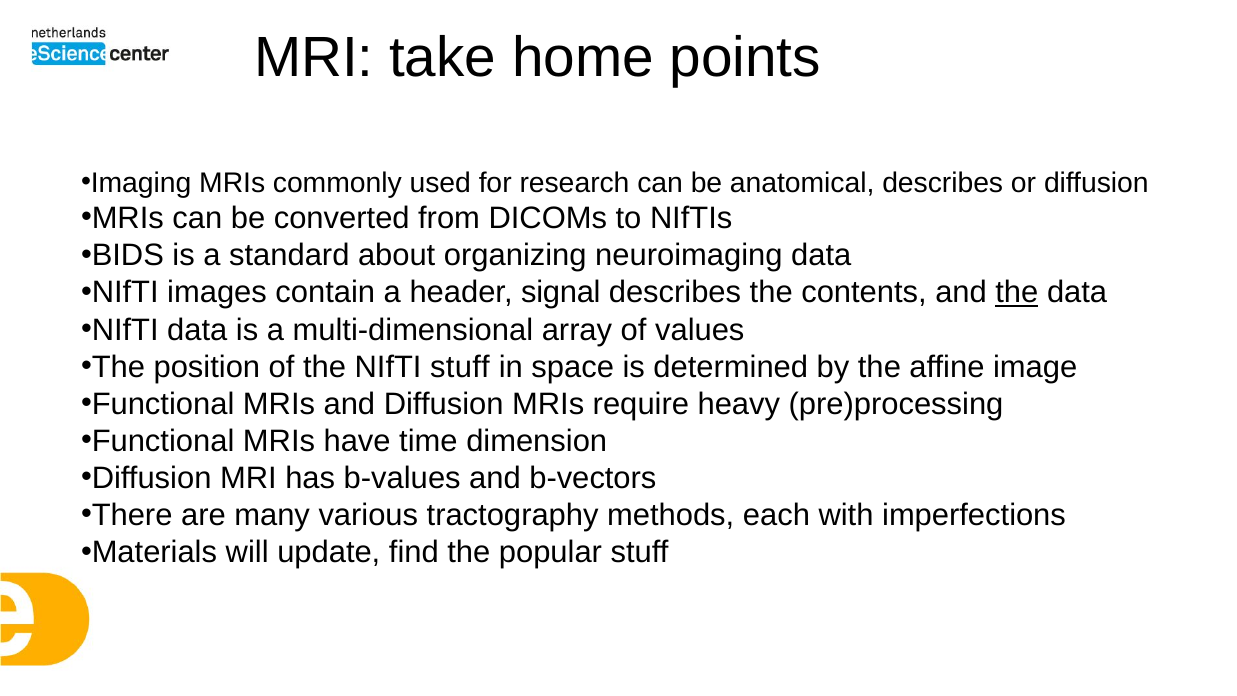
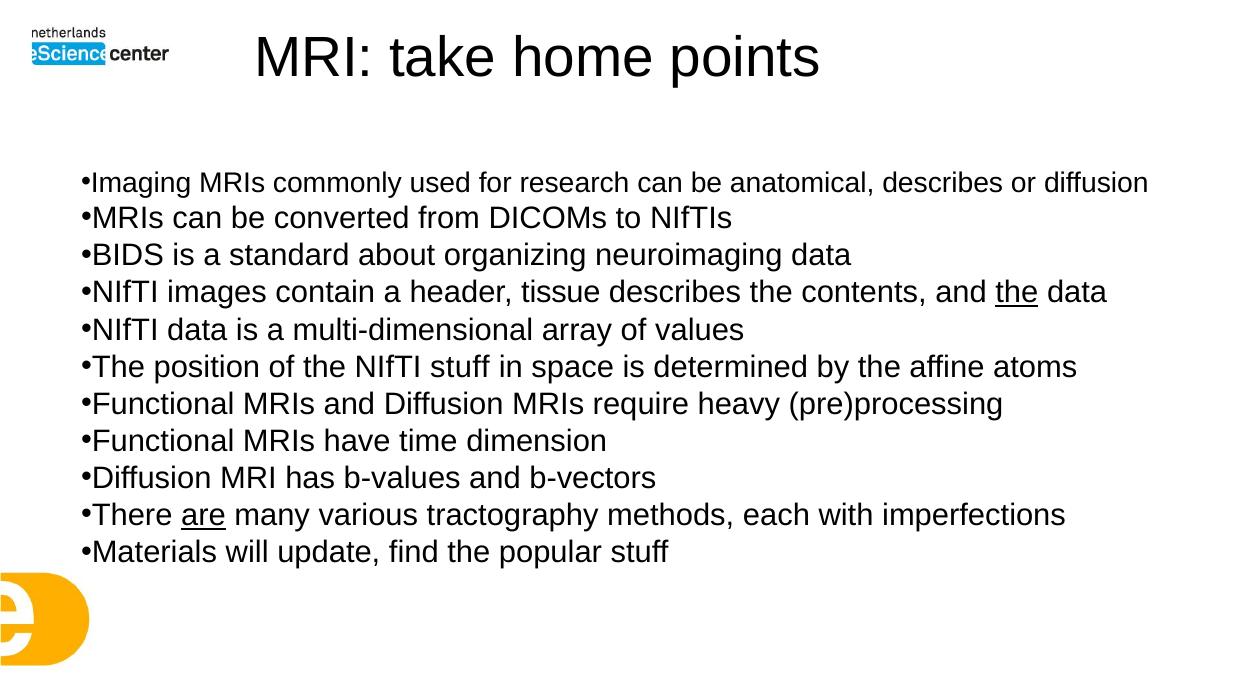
signal: signal -> tissue
image: image -> atoms
are underline: none -> present
